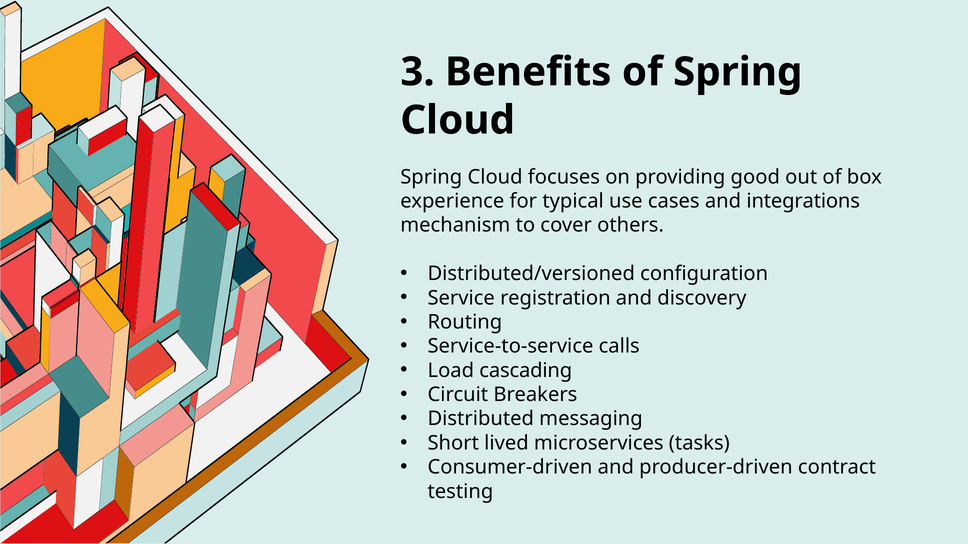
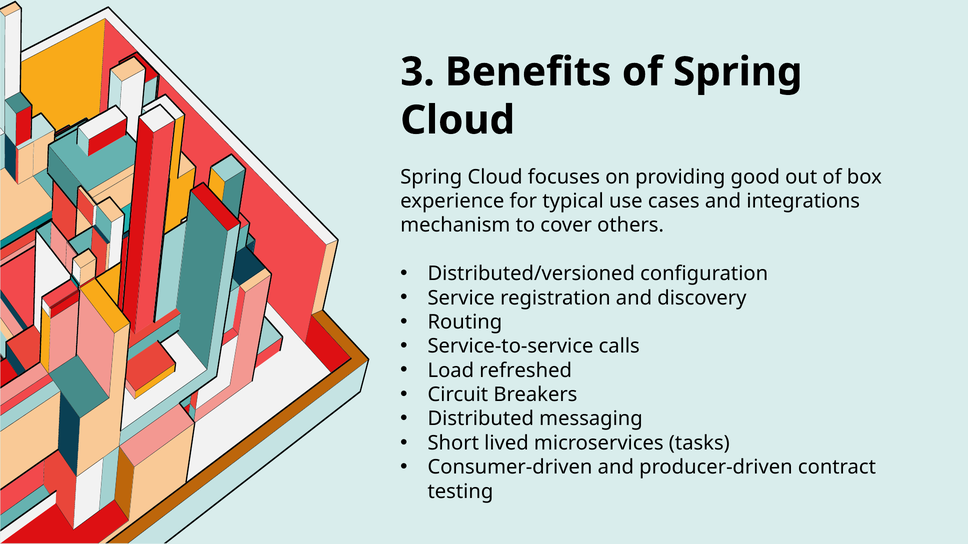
cascading: cascading -> refreshed
